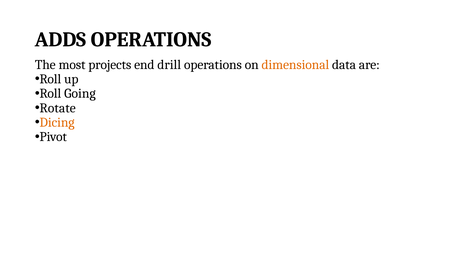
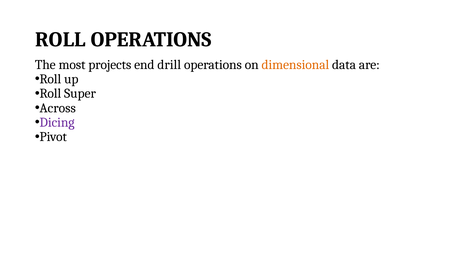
ADDS at (61, 40): ADDS -> ROLL
Going: Going -> Super
Rotate: Rotate -> Across
Dicing colour: orange -> purple
